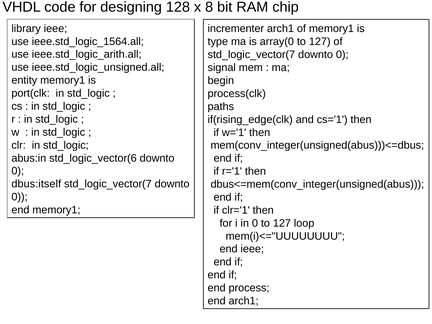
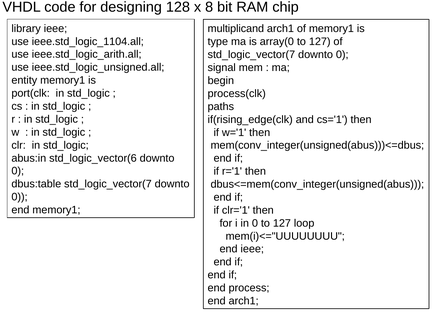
incrementer: incrementer -> multiplicand
ieee.std_logic_1564.all: ieee.std_logic_1564.all -> ieee.std_logic_1104.all
dbus:itself: dbus:itself -> dbus:table
